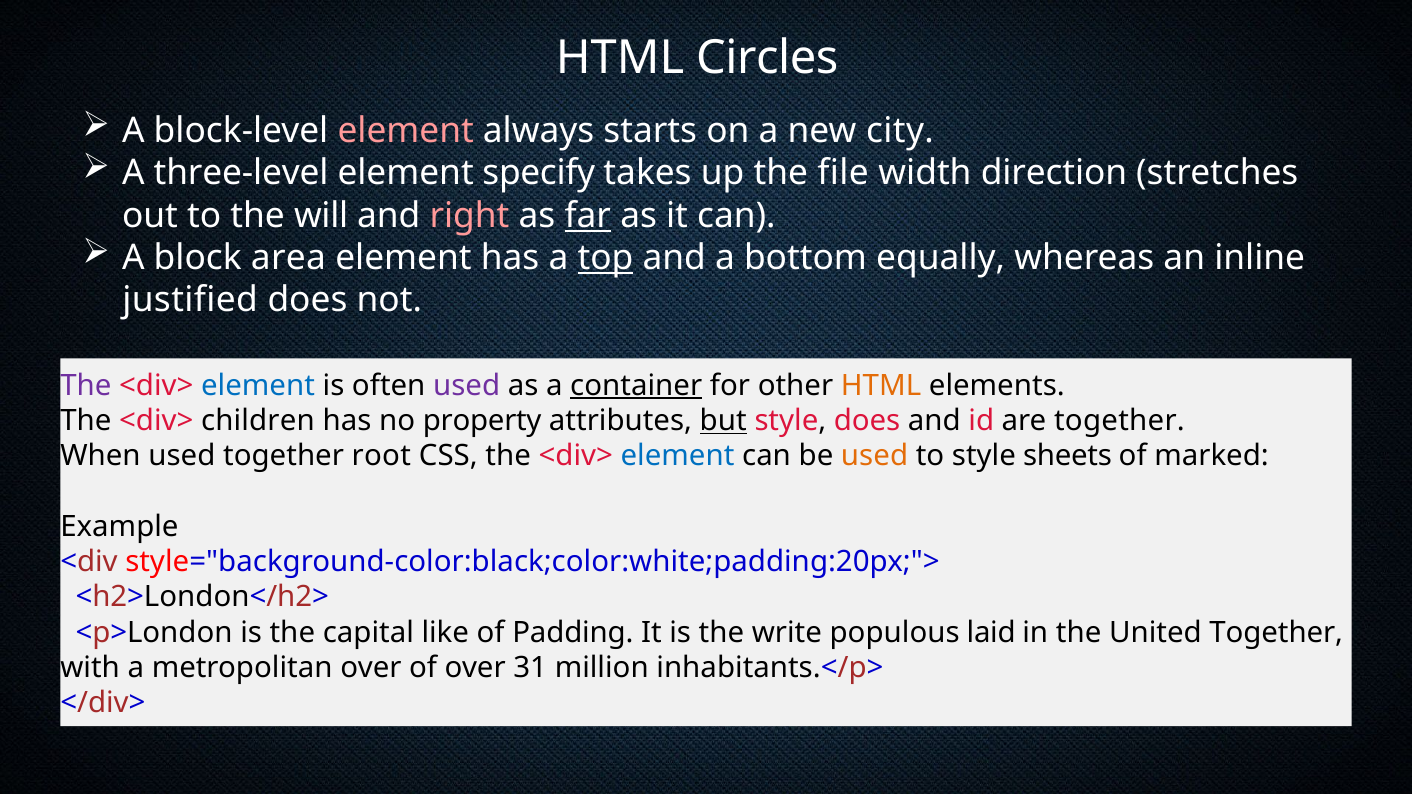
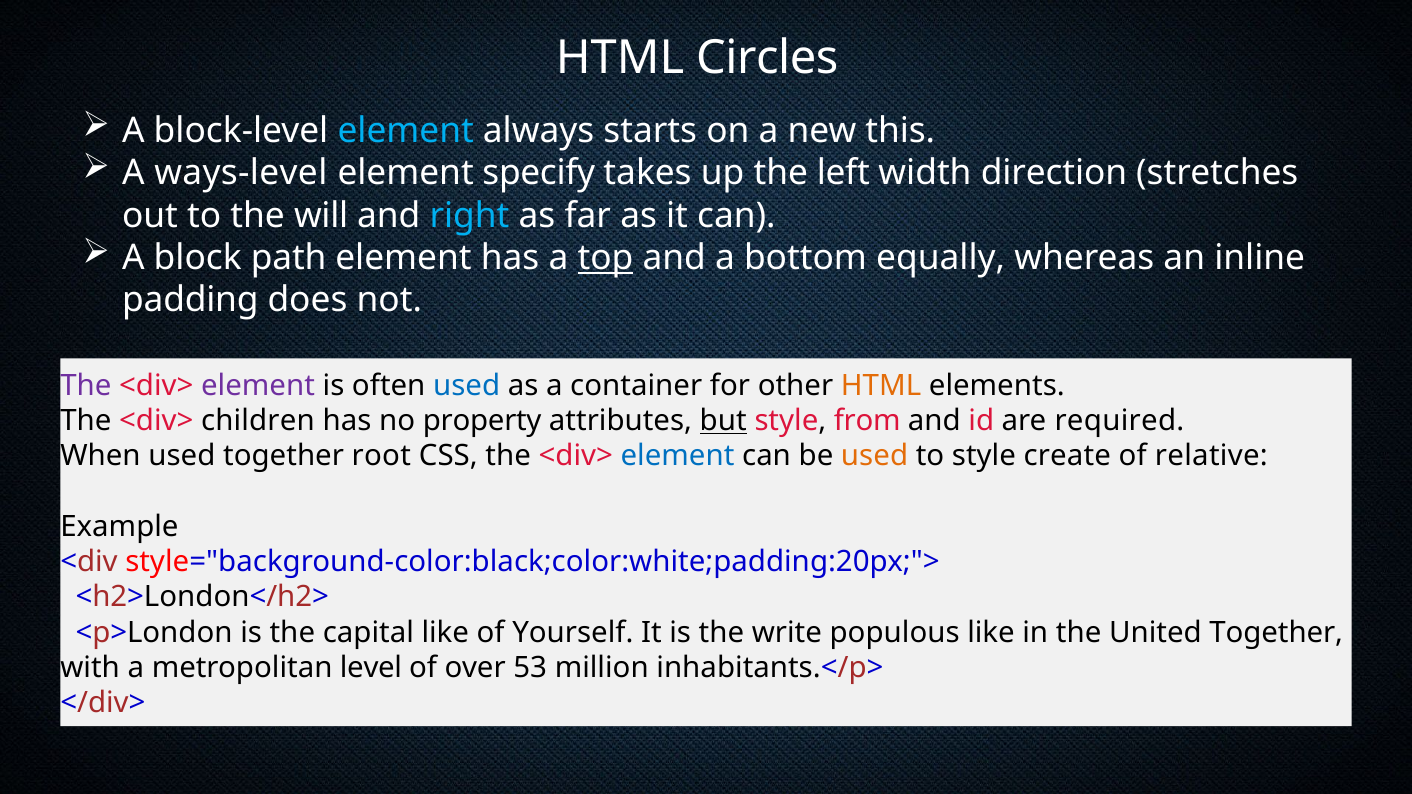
element at (406, 131) colour: pink -> light blue
city: city -> this
three-level: three-level -> ways-level
file: file -> left
right colour: pink -> light blue
far underline: present -> none
area: area -> path
justified: justified -> padding
element at (258, 386) colour: blue -> purple
used at (467, 386) colour: purple -> blue
container underline: present -> none
style does: does -> from
are together: together -> required
sheets: sheets -> create
marked: marked -> relative
Padding: Padding -> Yourself
populous laid: laid -> like
metropolitan over: over -> level
31: 31 -> 53
